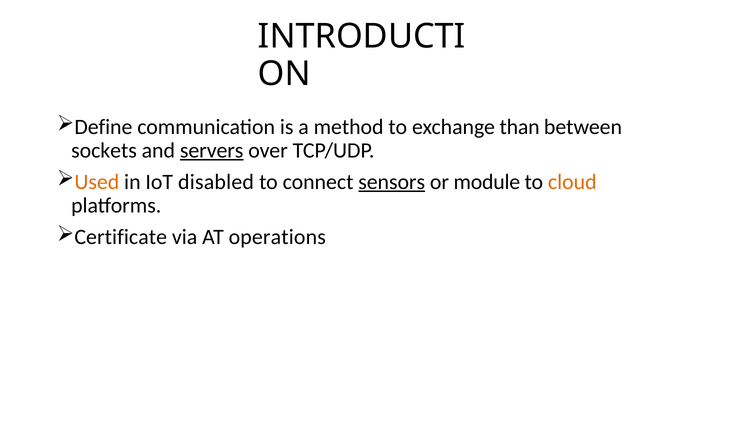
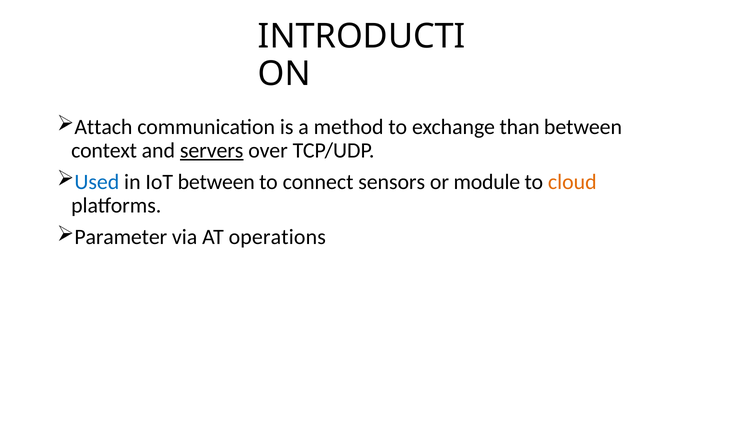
Define: Define -> Attach
sockets: sockets -> context
Used colour: orange -> blue
IoT disabled: disabled -> between
sensors underline: present -> none
Certificate: Certificate -> Parameter
